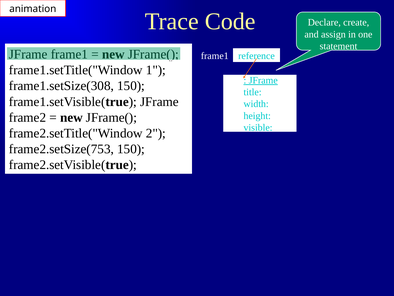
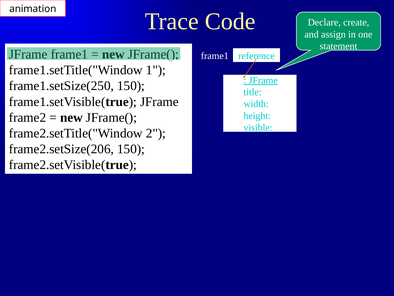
frame1.setSize(308: frame1.setSize(308 -> frame1.setSize(250
frame2.setSize(753: frame2.setSize(753 -> frame2.setSize(206
